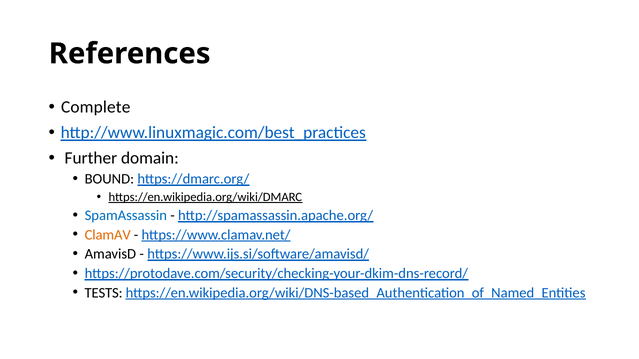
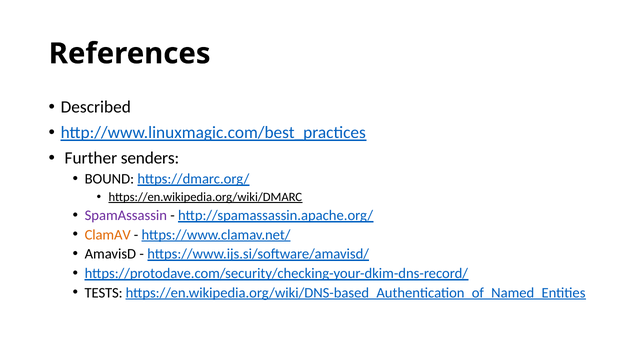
Complete: Complete -> Described
domain: domain -> senders
SpamAssassin colour: blue -> purple
